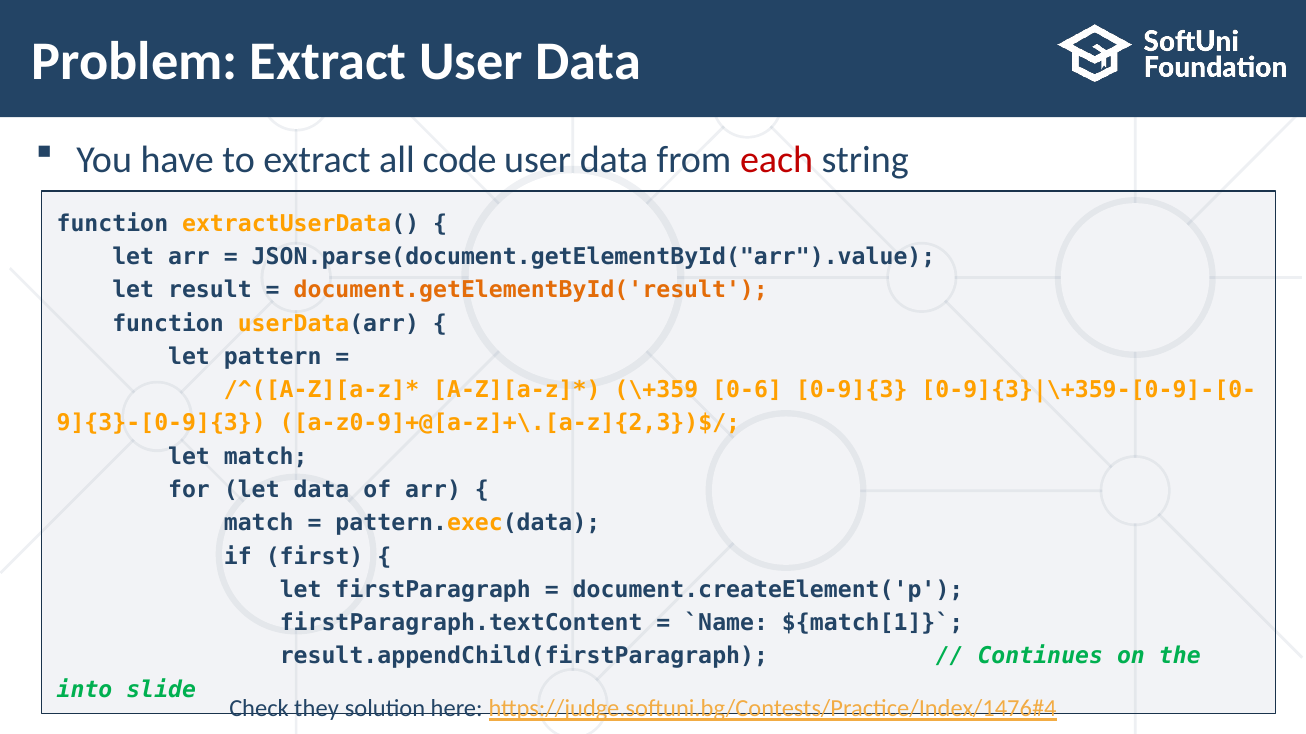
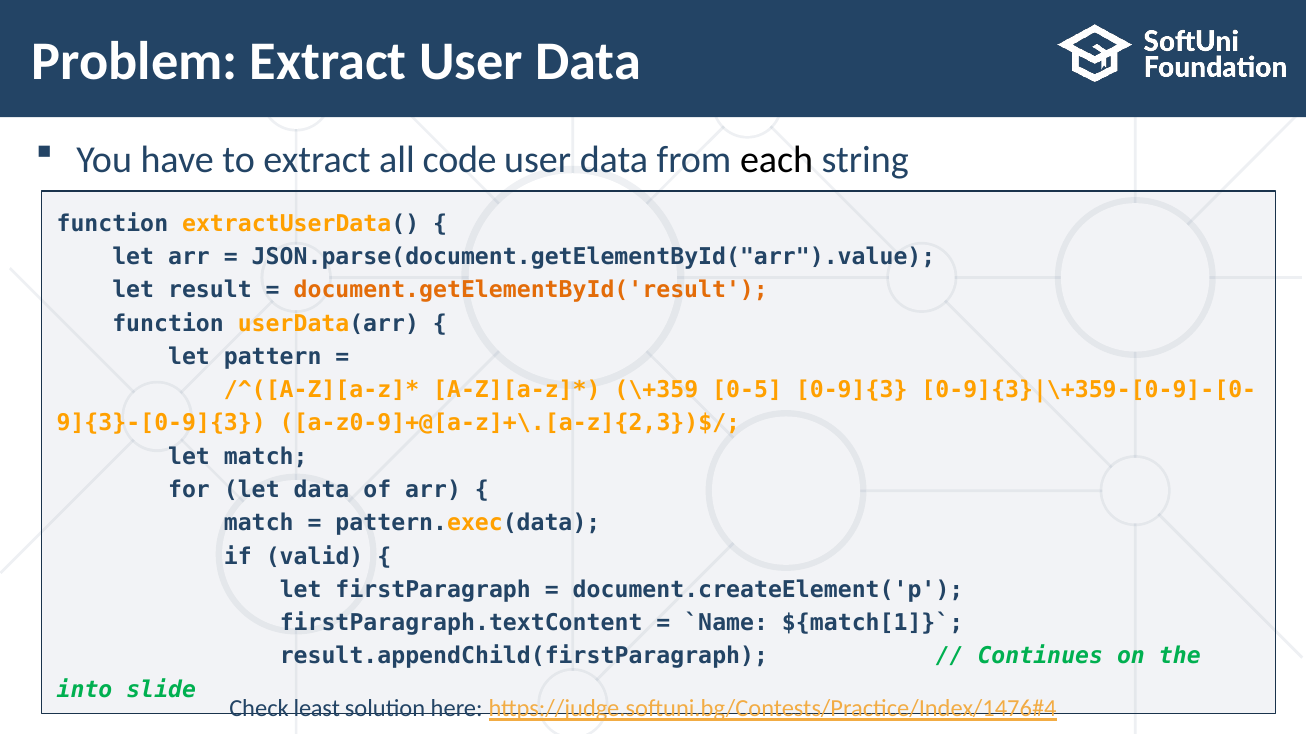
each colour: red -> black
0-6: 0-6 -> 0-5
first: first -> valid
they: they -> least
